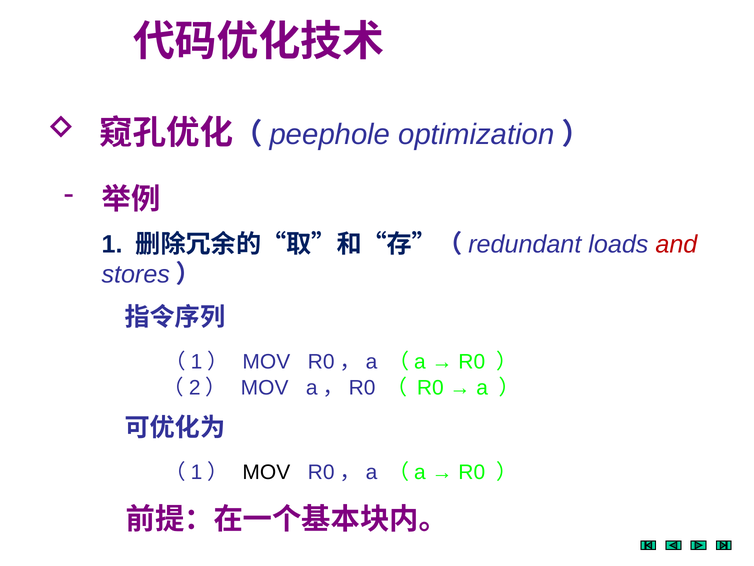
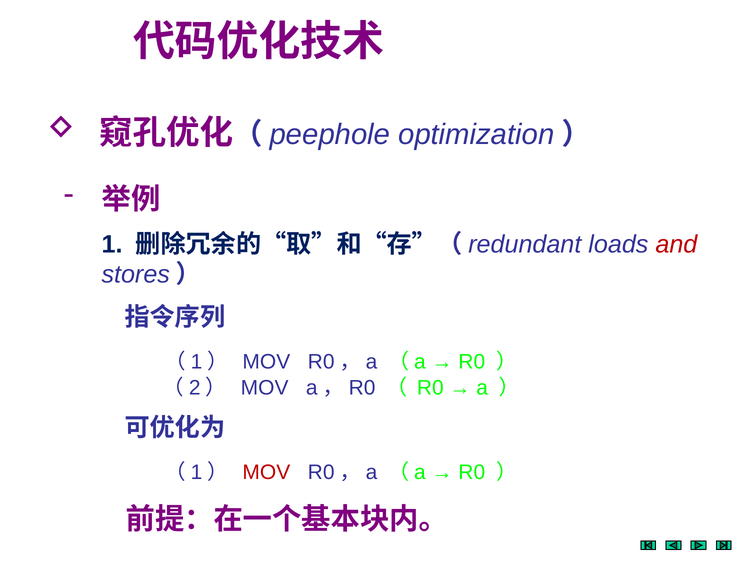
MOV at (266, 472) colour: black -> red
